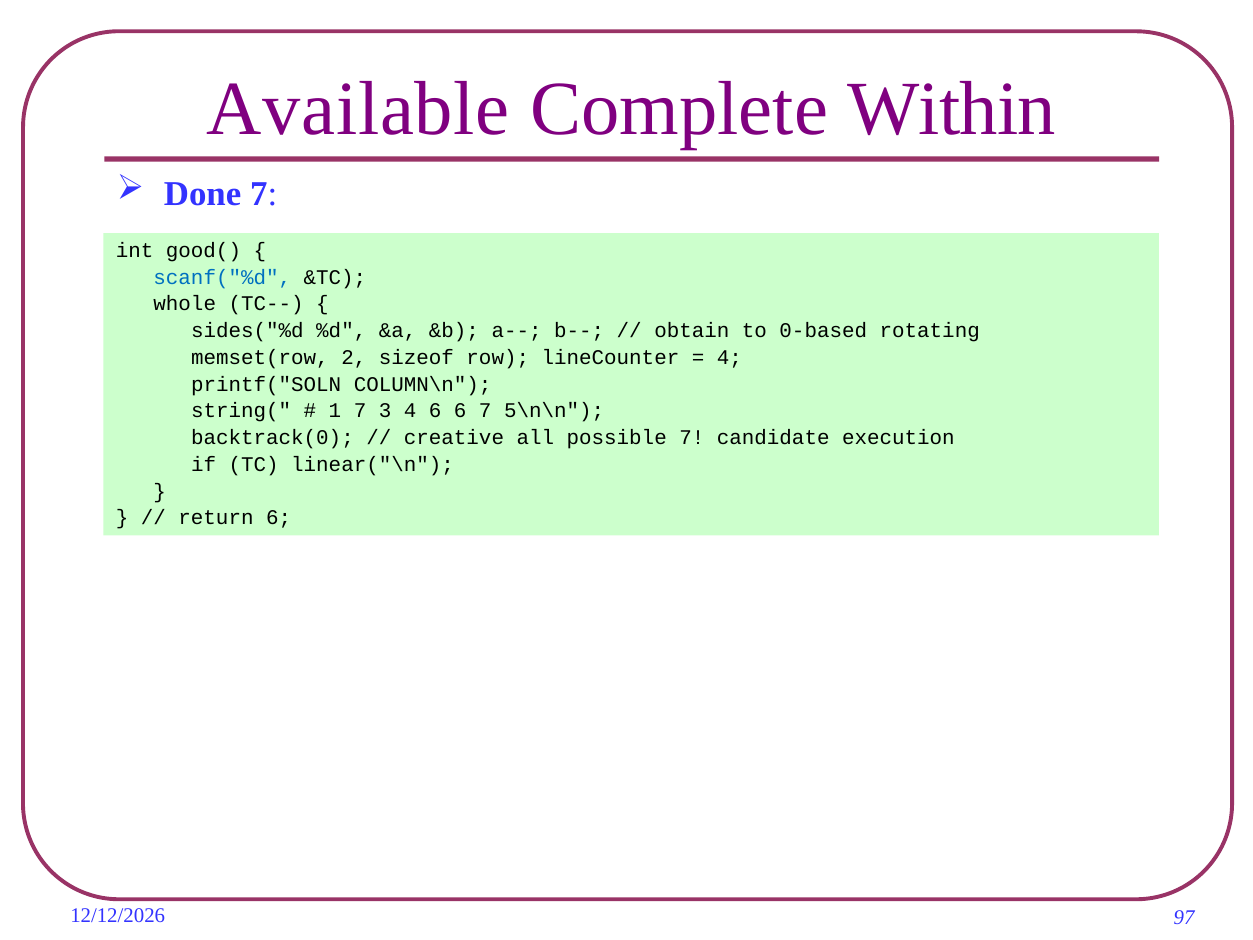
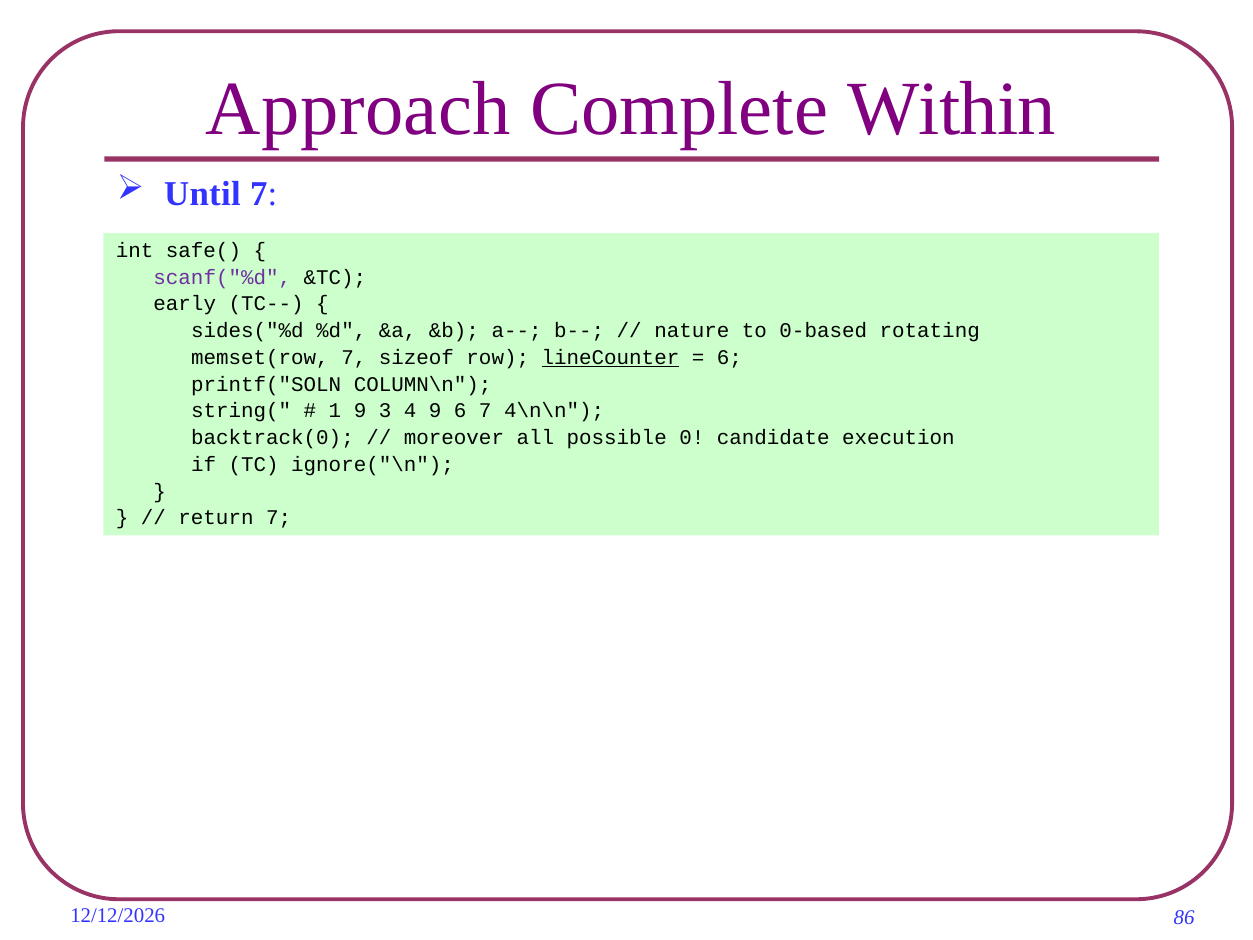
Available: Available -> Approach
Done: Done -> Until
good(: good( -> safe(
scanf("%d colour: blue -> purple
whole: whole -> early
obtain: obtain -> nature
memset(row 2: 2 -> 7
lineCounter underline: none -> present
4 at (729, 357): 4 -> 6
1 7: 7 -> 9
4 6: 6 -> 9
5\n\n: 5\n\n -> 4\n\n
creative: creative -> moreover
possible 7: 7 -> 0
linear("\n: linear("\n -> ignore("\n
return 6: 6 -> 7
97: 97 -> 86
